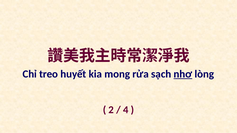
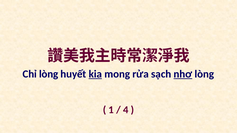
Chỉ treo: treo -> lòng
kia underline: none -> present
2: 2 -> 1
